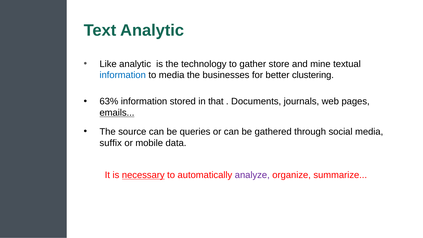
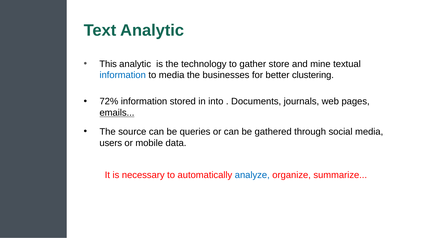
Like: Like -> This
63%: 63% -> 72%
that: that -> into
suffix: suffix -> users
necessary underline: present -> none
analyze colour: purple -> blue
